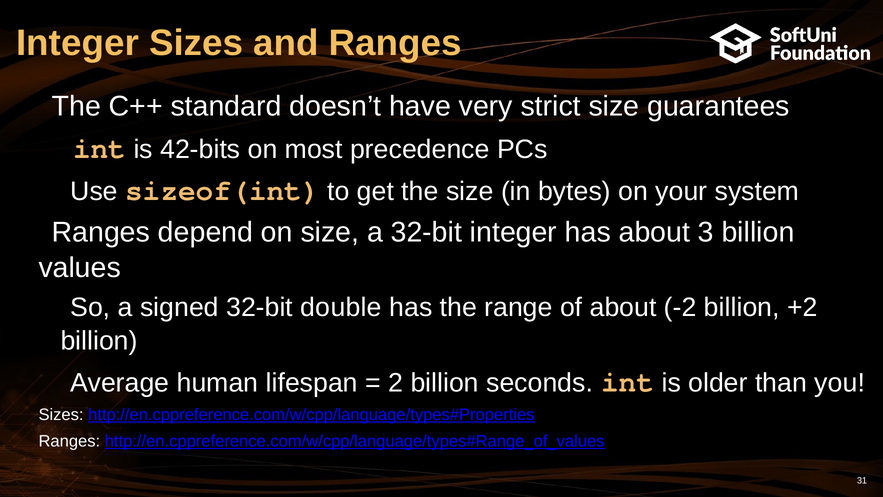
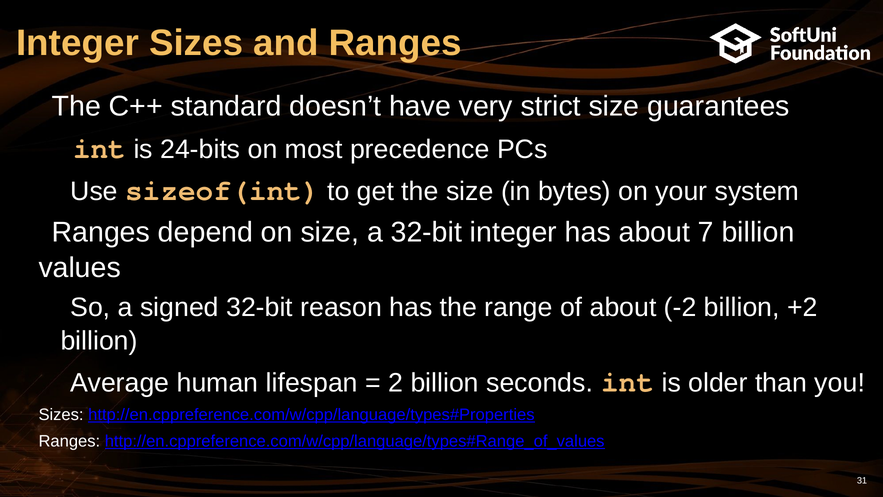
42-bits: 42-bits -> 24-bits
3: 3 -> 7
double: double -> reason
